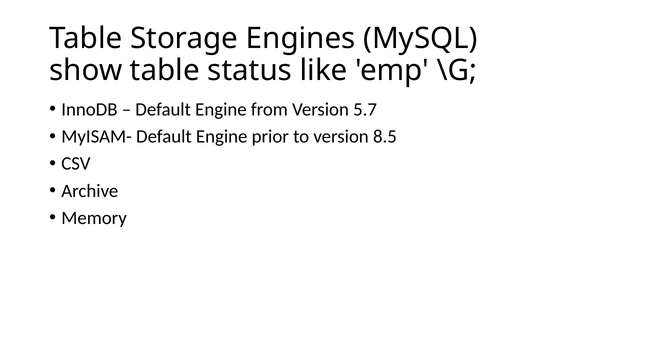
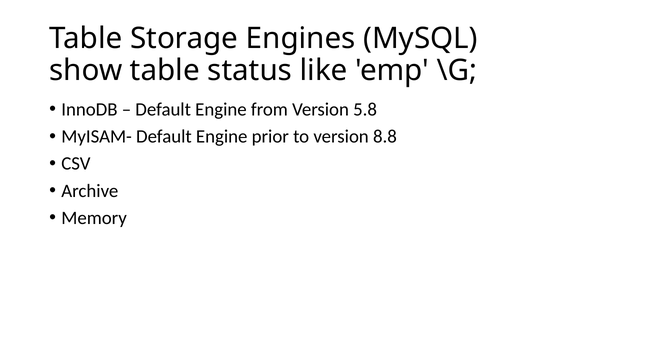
5.7: 5.7 -> 5.8
8.5: 8.5 -> 8.8
